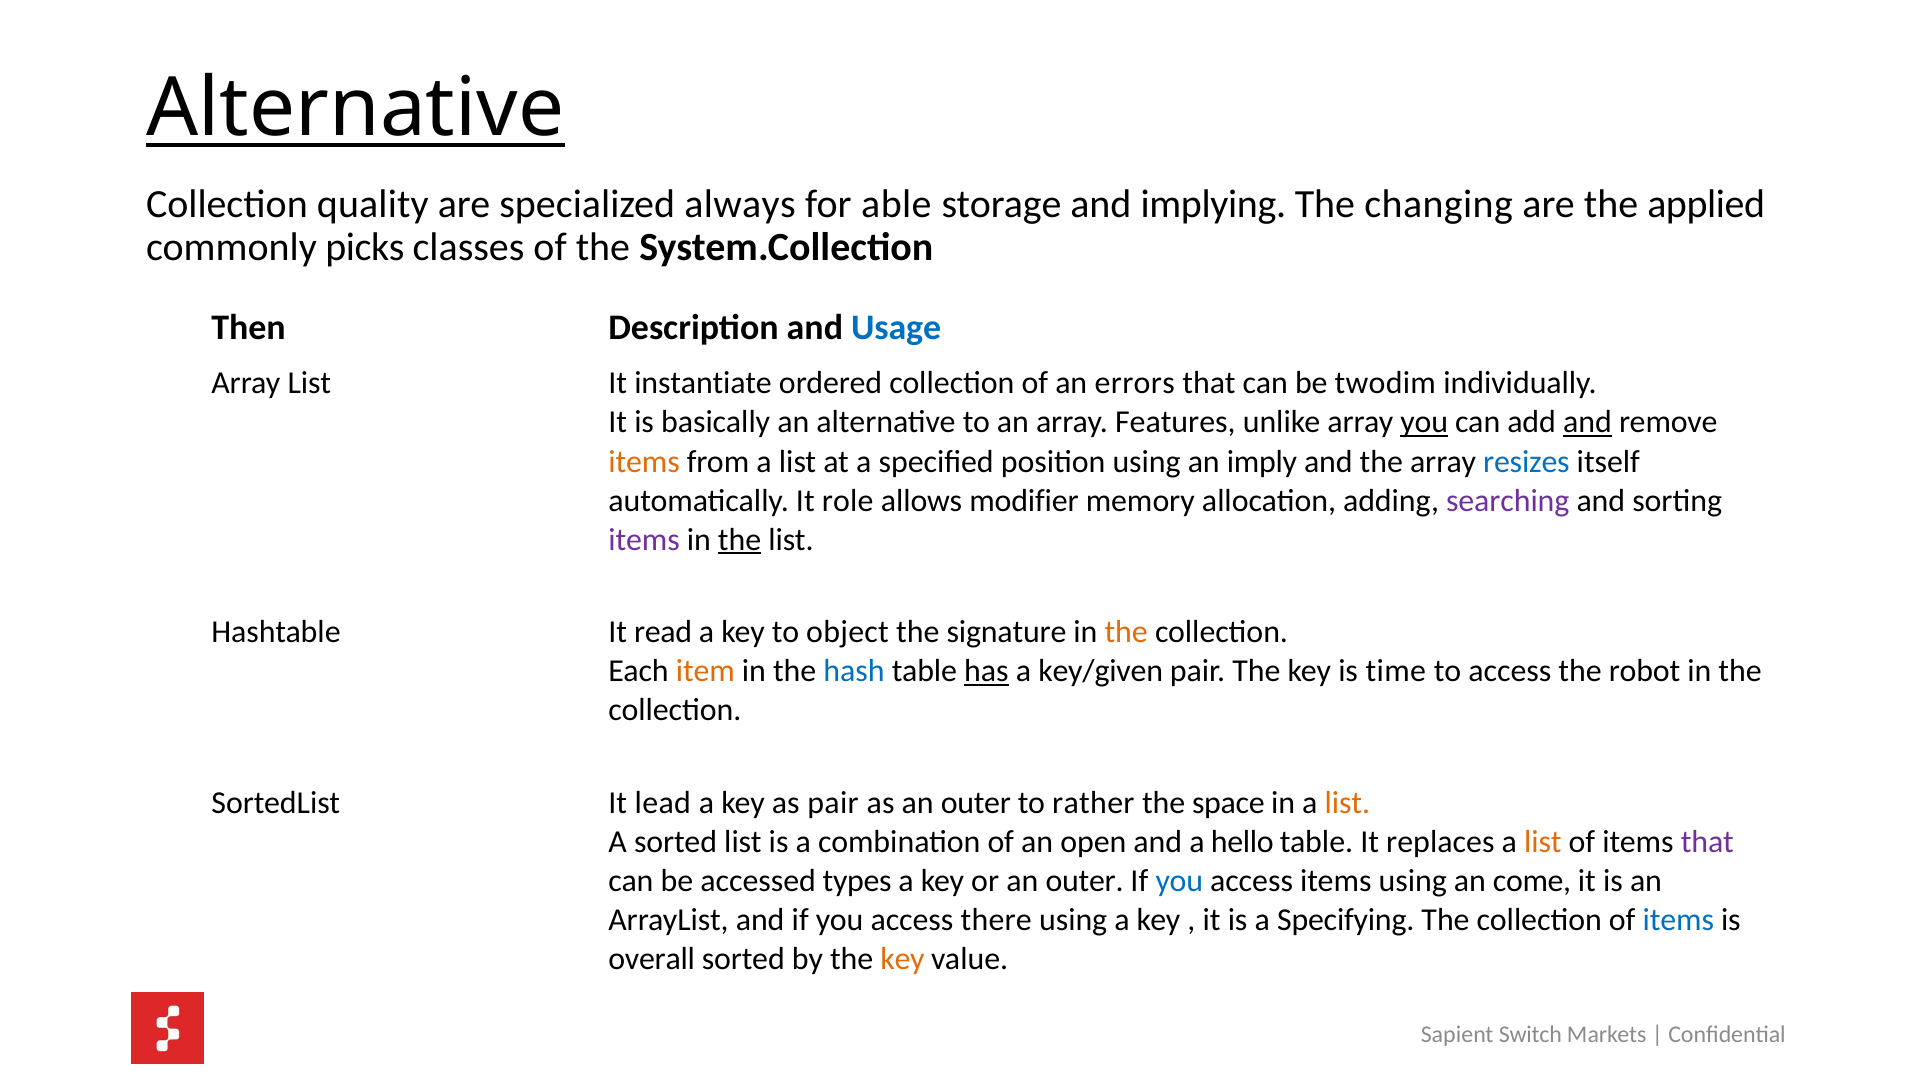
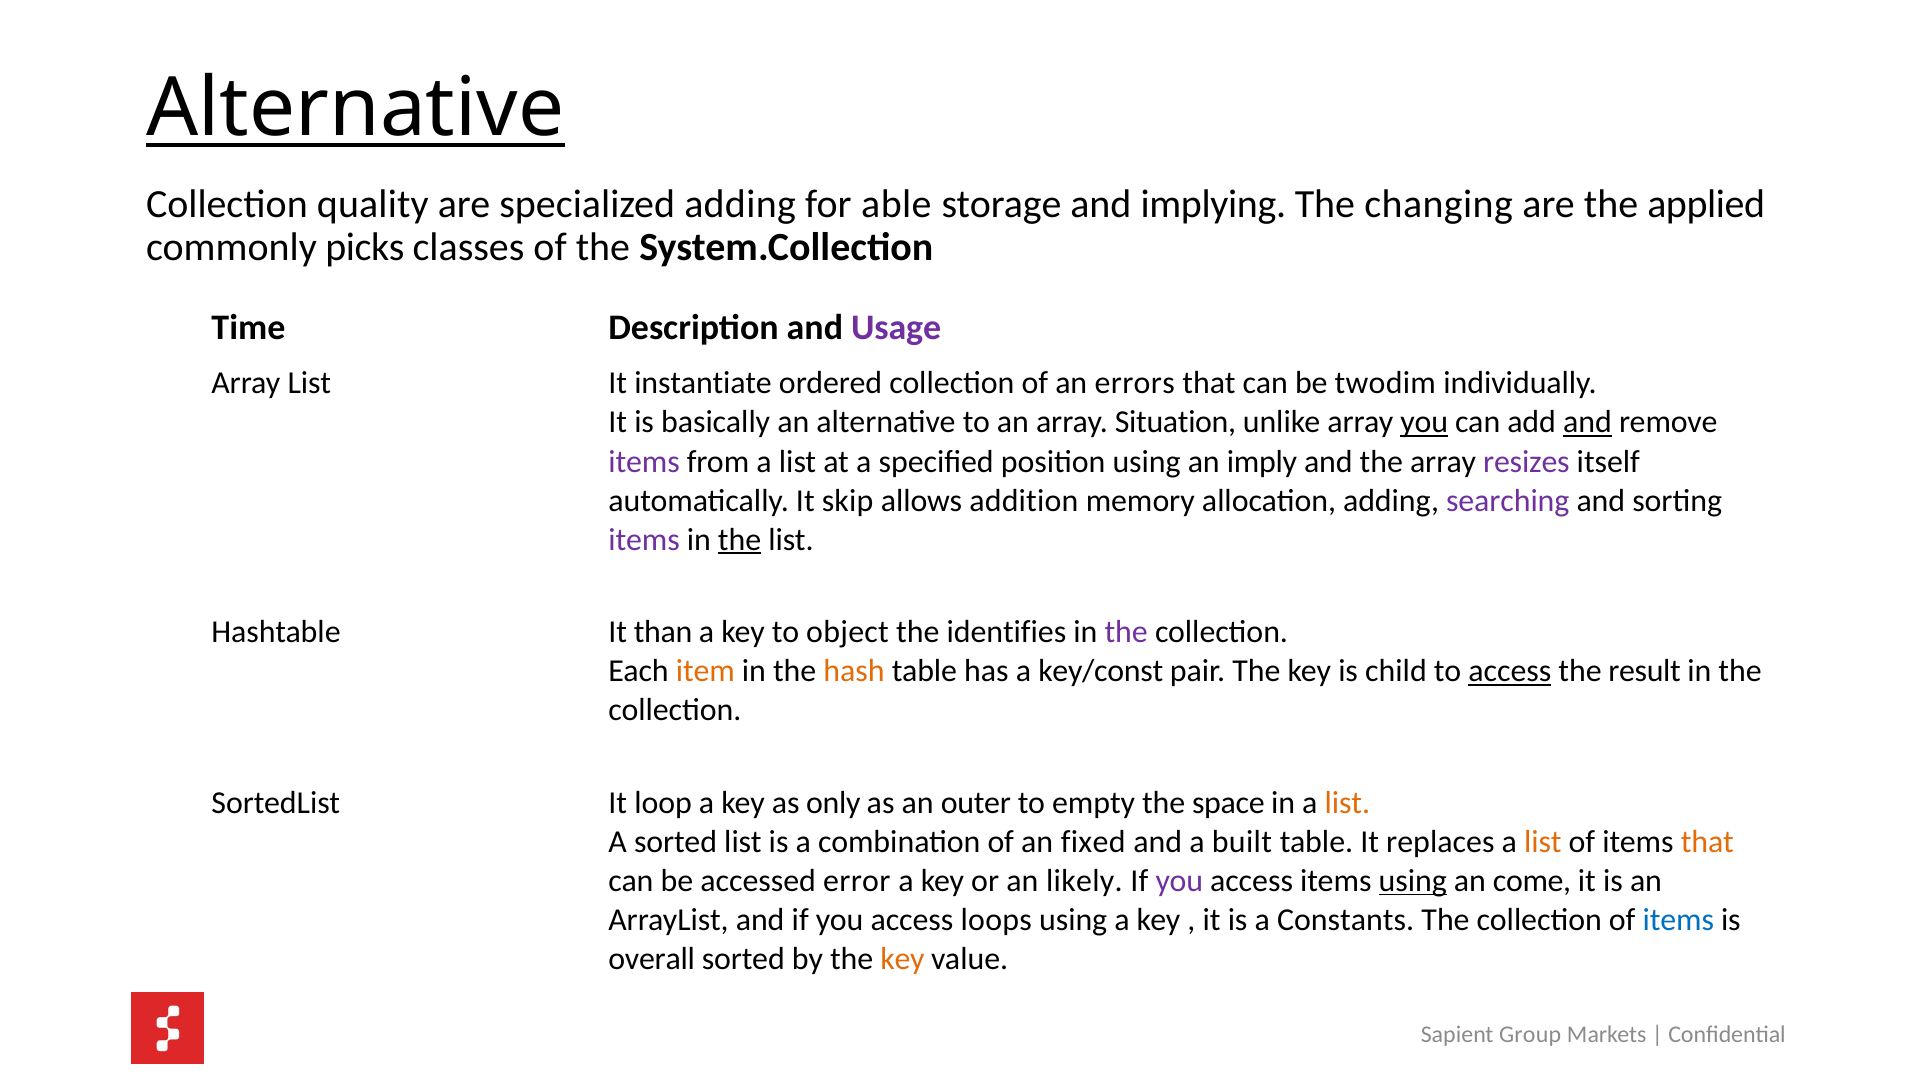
specialized always: always -> adding
Then: Then -> Time
Usage colour: blue -> purple
Features: Features -> Situation
items at (644, 461) colour: orange -> purple
resizes colour: blue -> purple
role: role -> skip
modifier: modifier -> addition
read: read -> than
signature: signature -> identifies
the at (1126, 632) colour: orange -> purple
hash colour: blue -> orange
has underline: present -> none
key/given: key/given -> key/const
time: time -> child
access at (1510, 671) underline: none -> present
robot: robot -> result
lead: lead -> loop
as pair: pair -> only
rather: rather -> empty
open: open -> fixed
hello: hello -> built
that at (1707, 842) colour: purple -> orange
types: types -> error
or an outer: outer -> likely
you at (1179, 881) colour: blue -> purple
using at (1413, 881) underline: none -> present
there: there -> loops
Specifying: Specifying -> Constants
Switch: Switch -> Group
